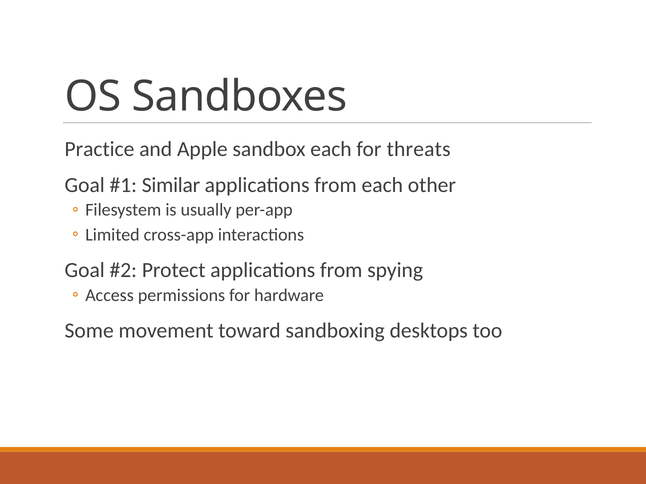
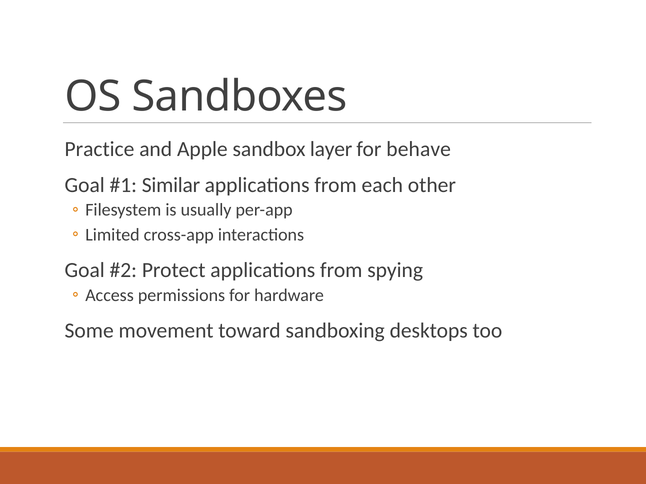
sandbox each: each -> layer
threats: threats -> behave
